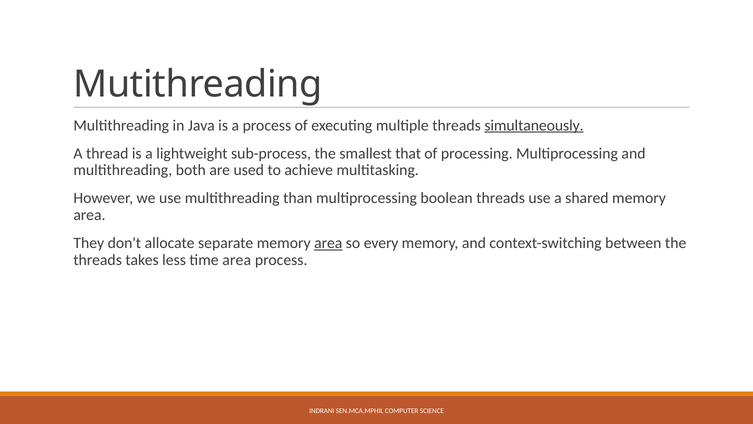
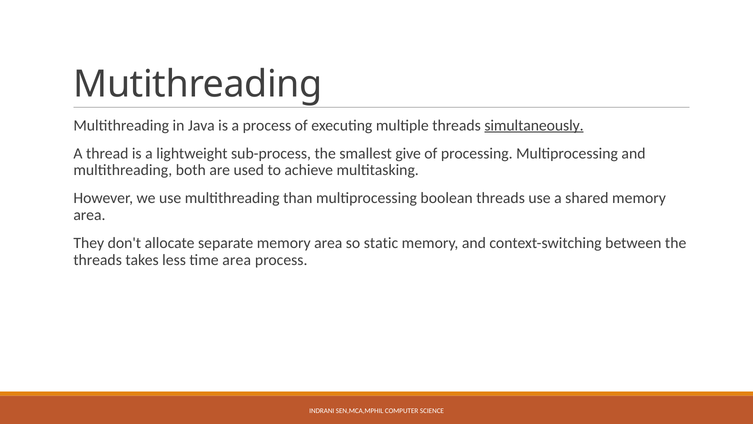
that: that -> give
area at (328, 243) underline: present -> none
every: every -> static
